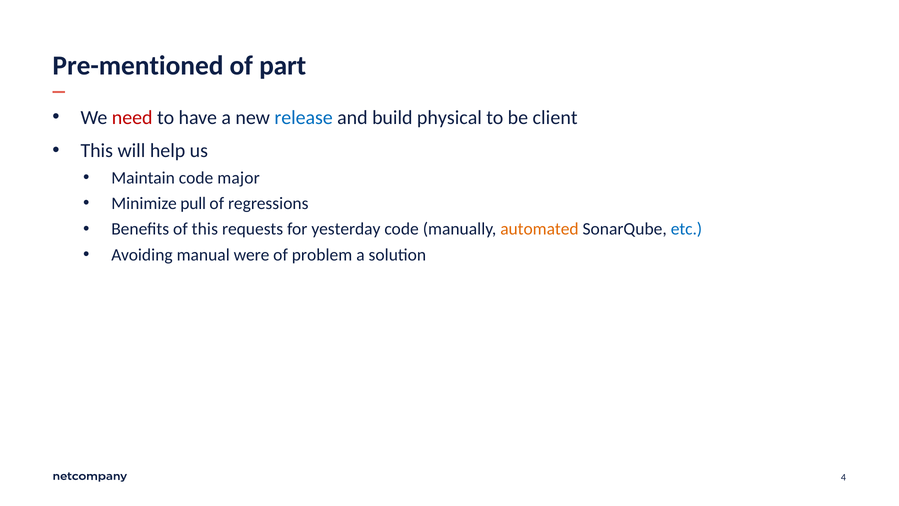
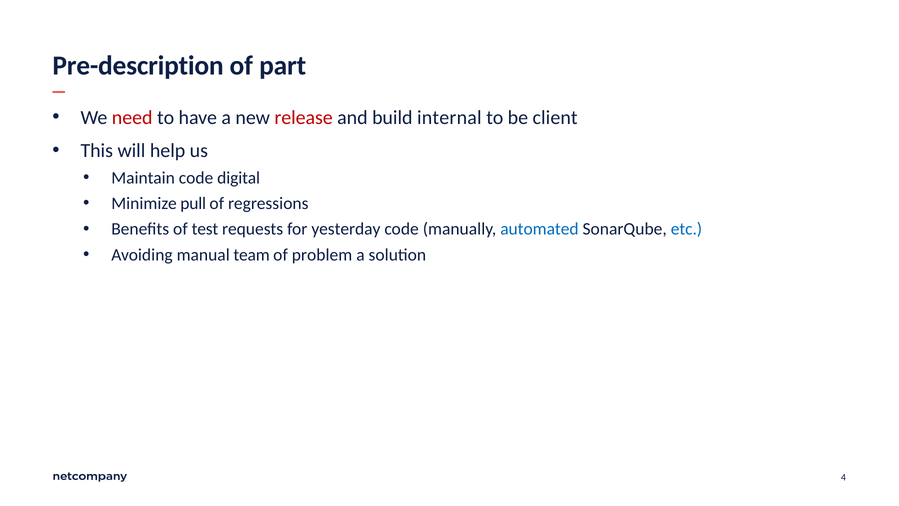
Pre-mentioned: Pre-mentioned -> Pre-description
release colour: blue -> red
physical: physical -> internal
major: major -> digital
of this: this -> test
automated colour: orange -> blue
were: were -> team
